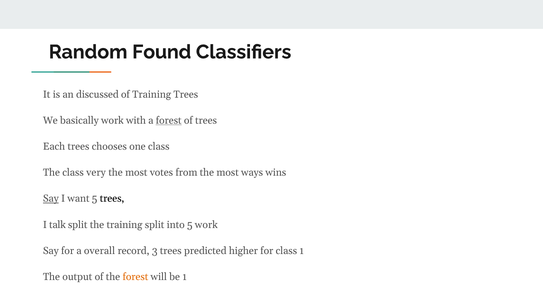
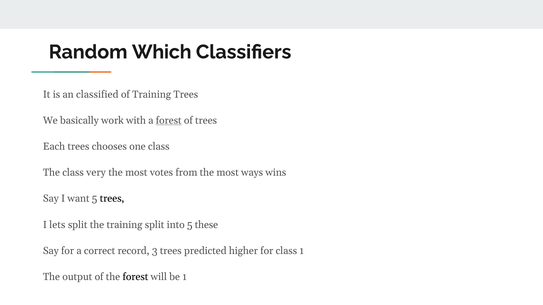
Found: Found -> Which
discussed: discussed -> classified
Say at (51, 199) underline: present -> none
talk: talk -> lets
5 work: work -> these
overall: overall -> correct
forest at (135, 277) colour: orange -> black
